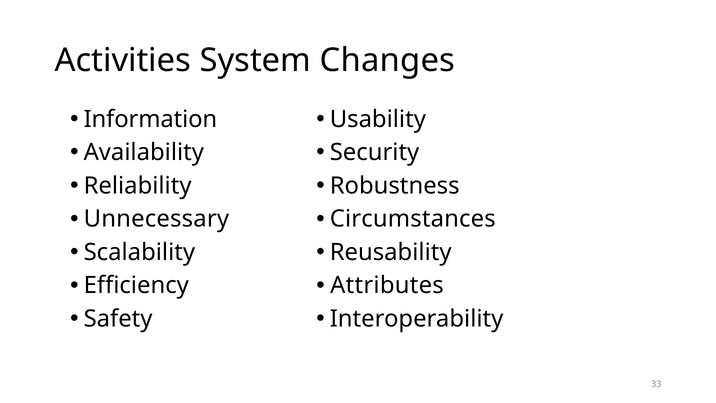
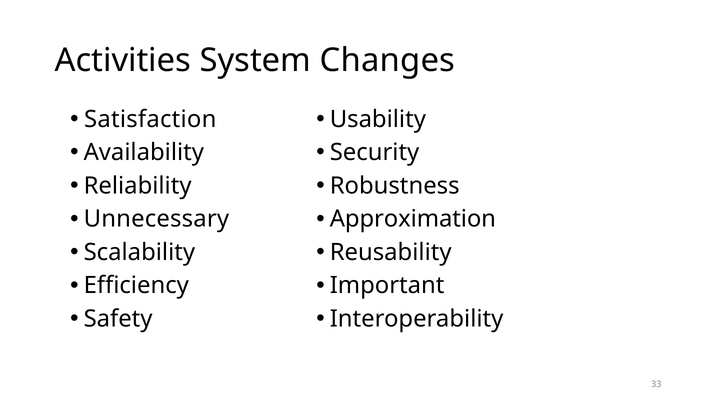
Information: Information -> Satisfaction
Circumstances: Circumstances -> Approximation
Attributes: Attributes -> Important
